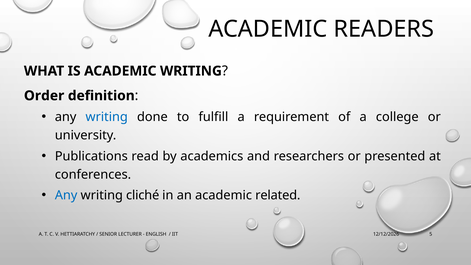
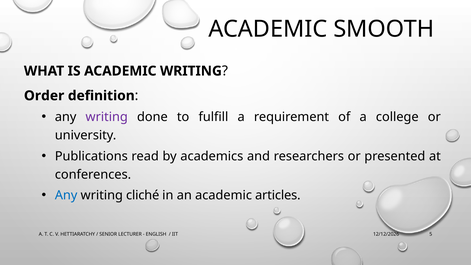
READERS: READERS -> SMOOTH
writing at (107, 117) colour: blue -> purple
related: related -> articles
